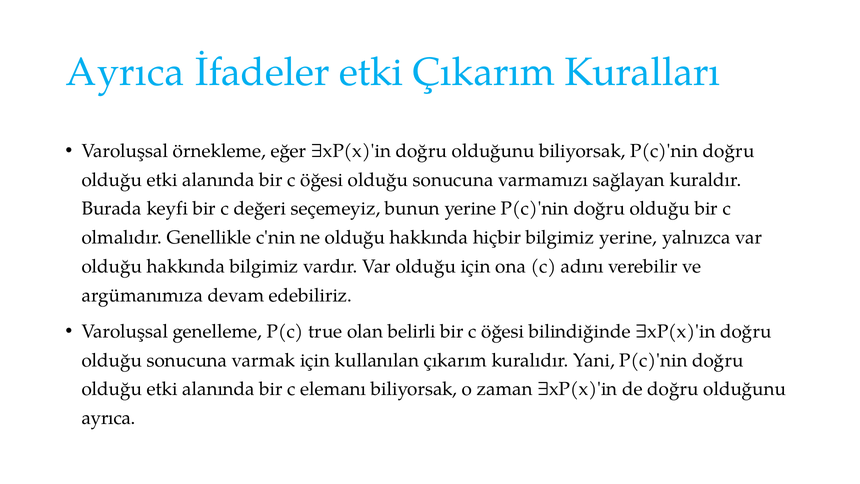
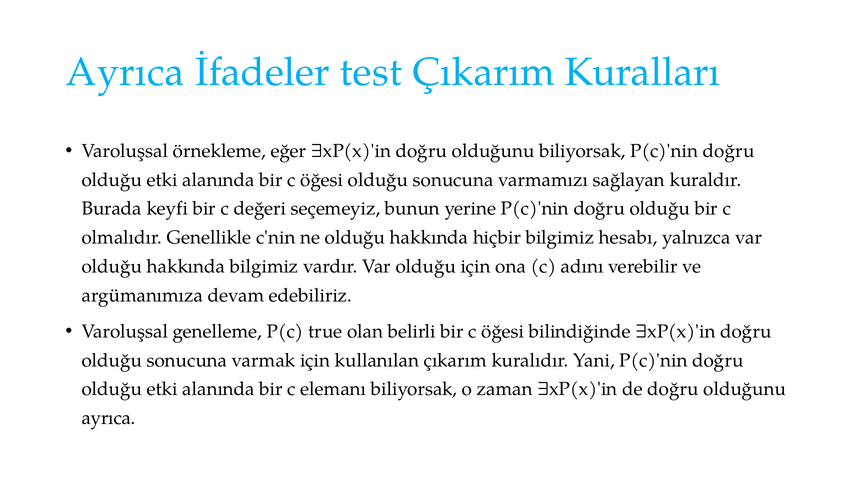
İfadeler etki: etki -> test
bilgimiz yerine: yerine -> hesabı
